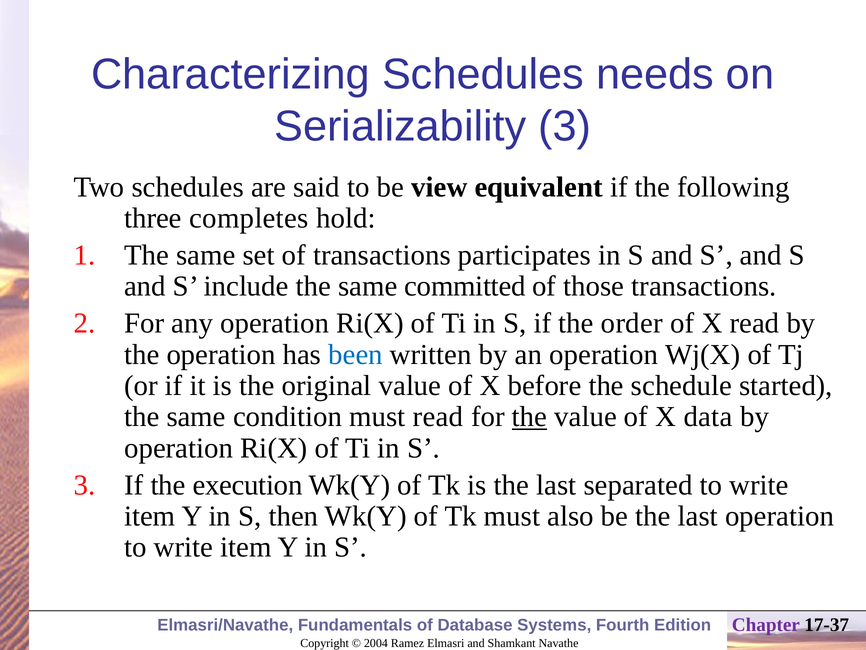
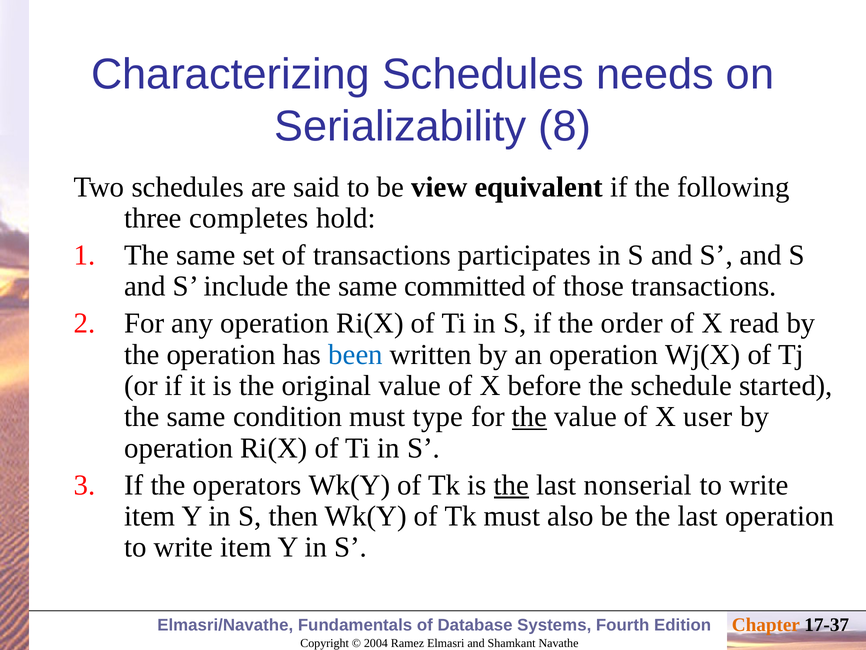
Serializability 3: 3 -> 8
must read: read -> type
data: data -> user
execution: execution -> operators
the at (512, 485) underline: none -> present
separated: separated -> nonserial
Chapter colour: purple -> orange
